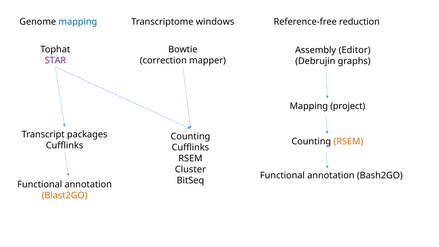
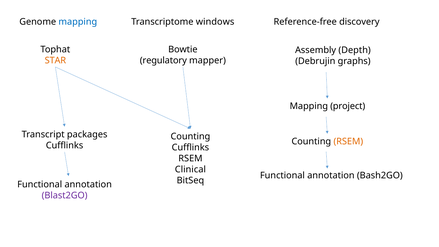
reduction: reduction -> discovery
Editor: Editor -> Depth
STAR colour: purple -> orange
correction: correction -> regulatory
Cluster: Cluster -> Clinical
Blast2GO colour: orange -> purple
